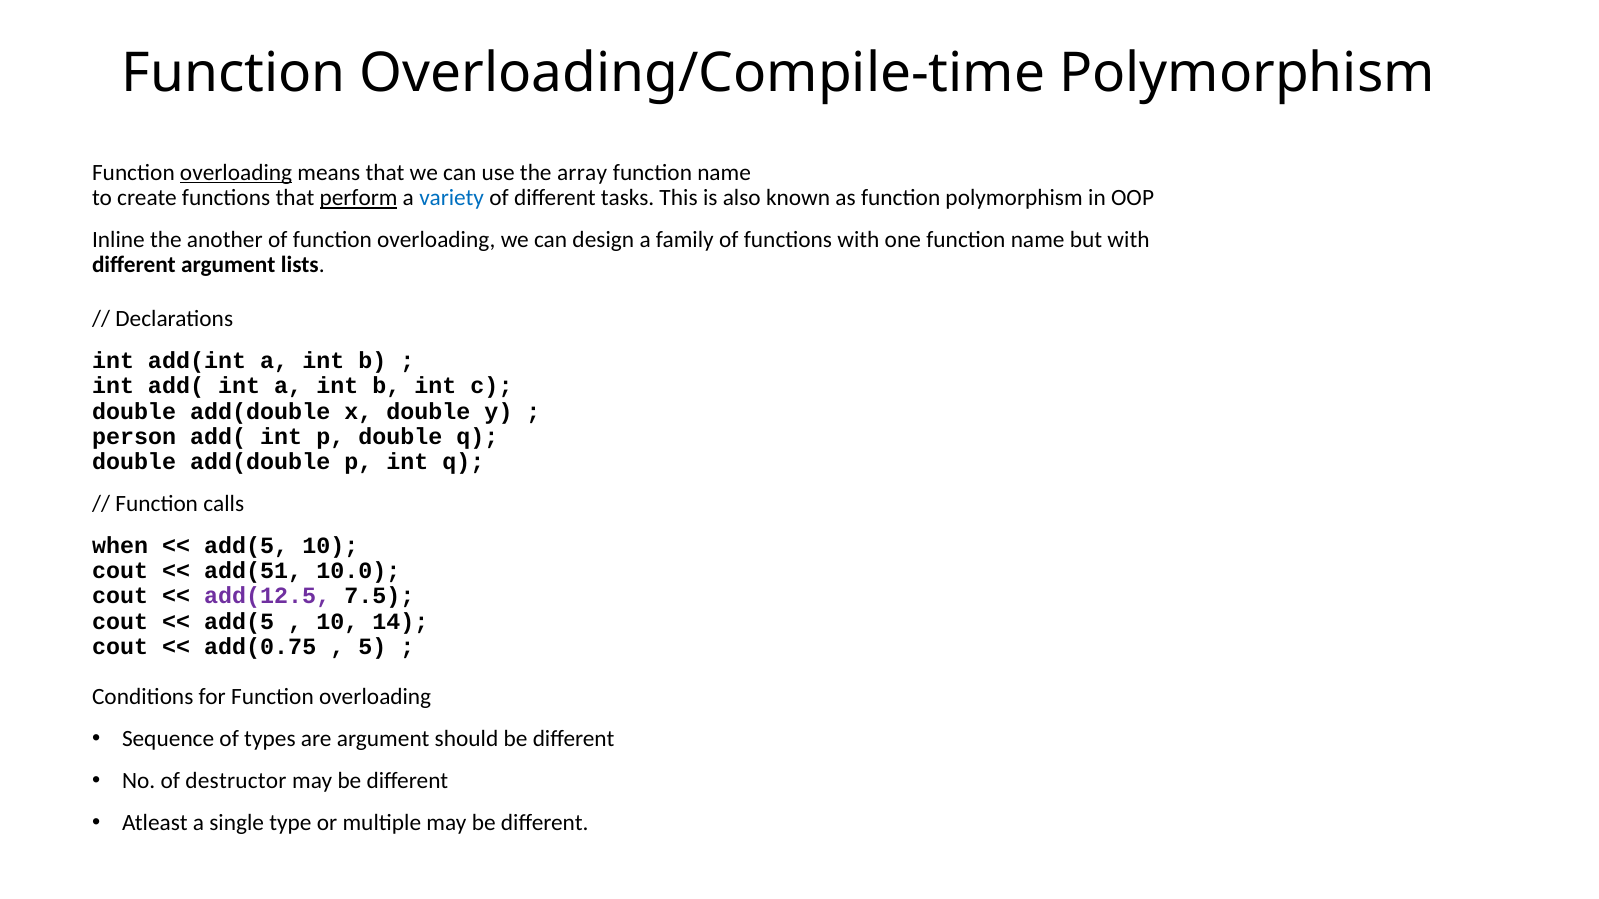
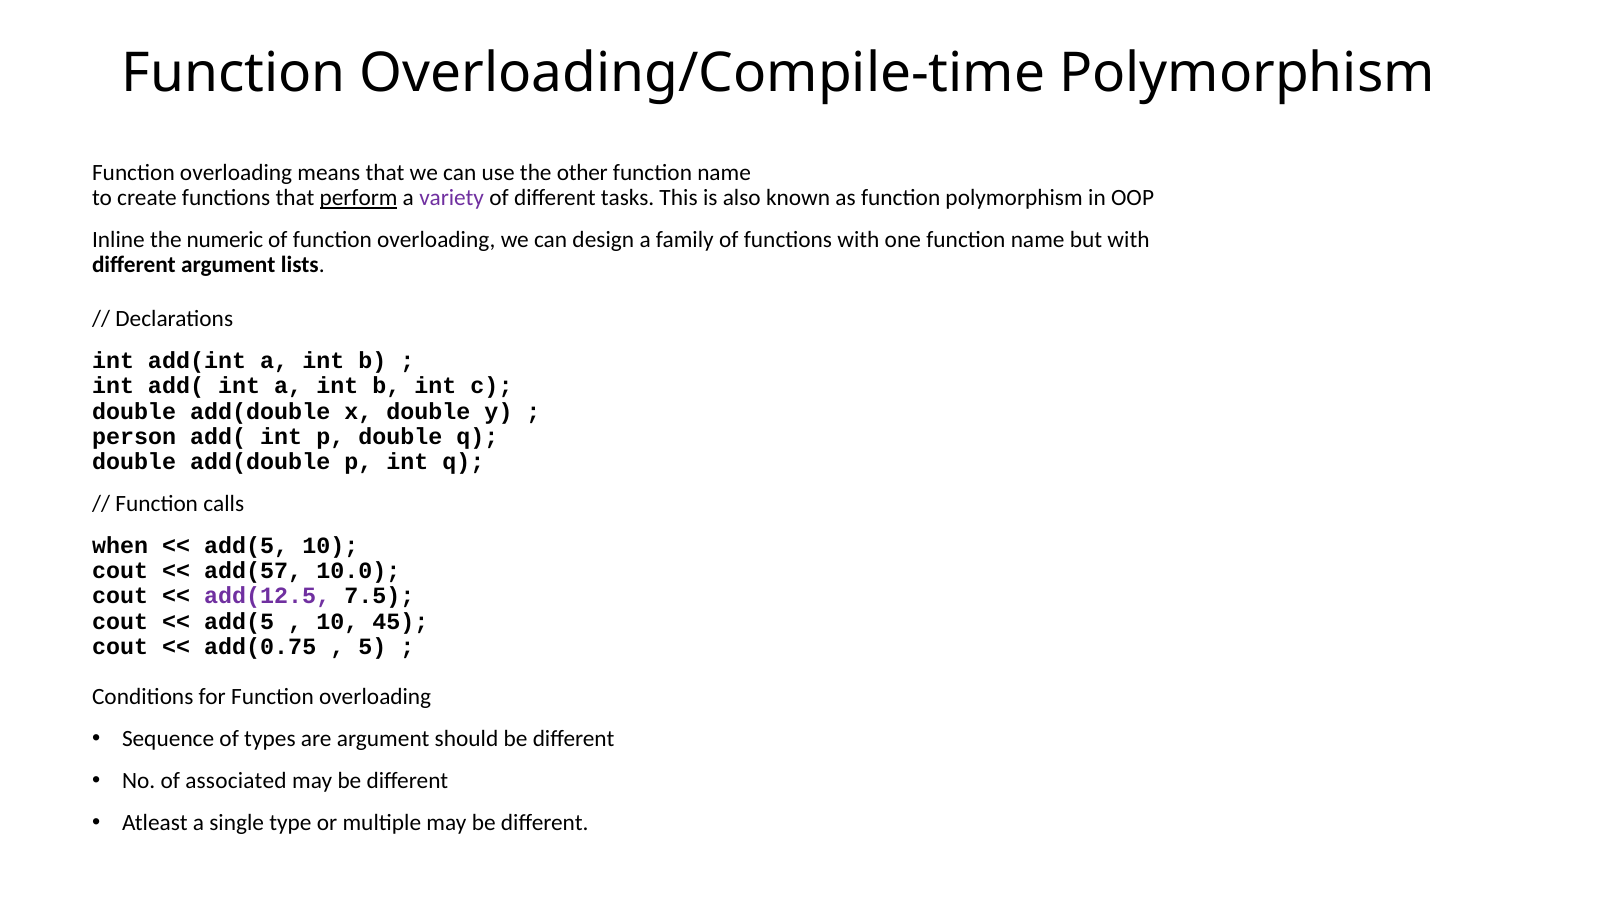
overloading at (236, 173) underline: present -> none
array: array -> other
variety colour: blue -> purple
another: another -> numeric
add(51: add(51 -> add(57
14: 14 -> 45
destructor: destructor -> associated
